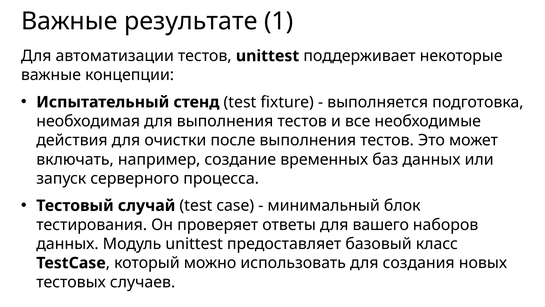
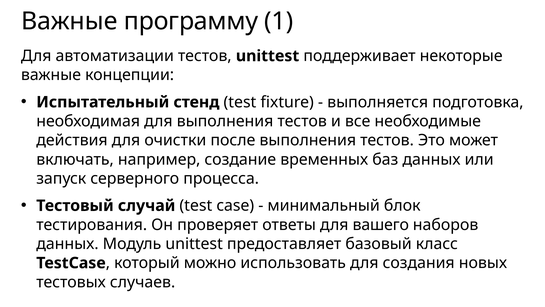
результате: результате -> программу
